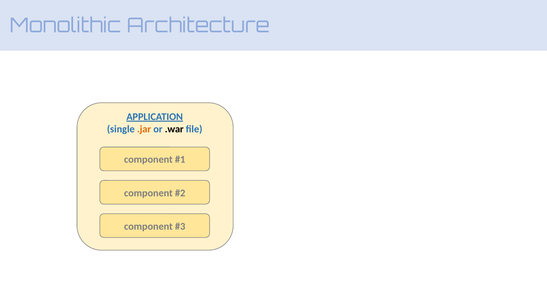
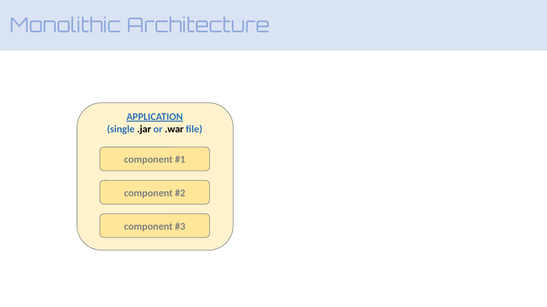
.jar colour: orange -> black
